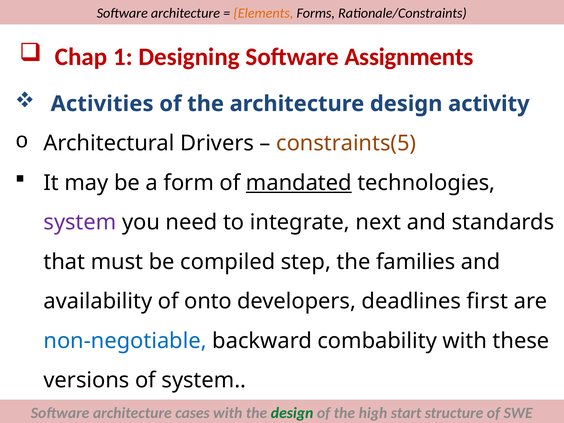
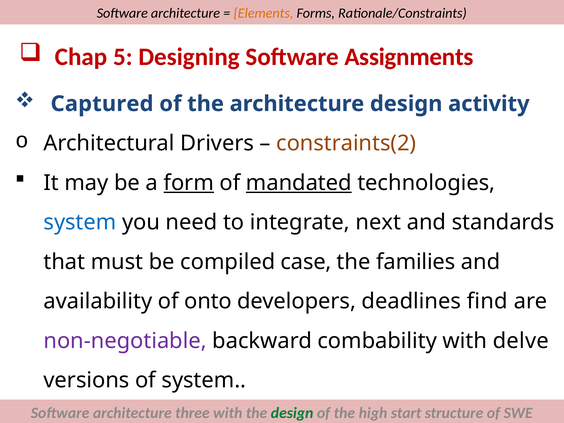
1: 1 -> 5
Activities: Activities -> Captured
constraints(5: constraints(5 -> constraints(2
form underline: none -> present
system at (80, 222) colour: purple -> blue
step: step -> case
first: first -> find
non-negotiable colour: blue -> purple
these: these -> delve
cases: cases -> three
